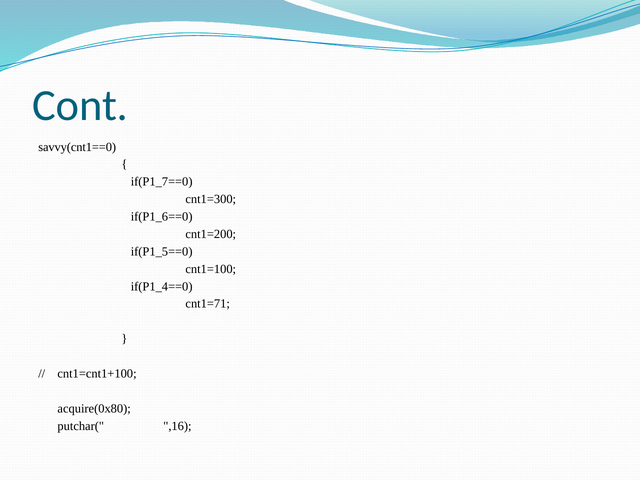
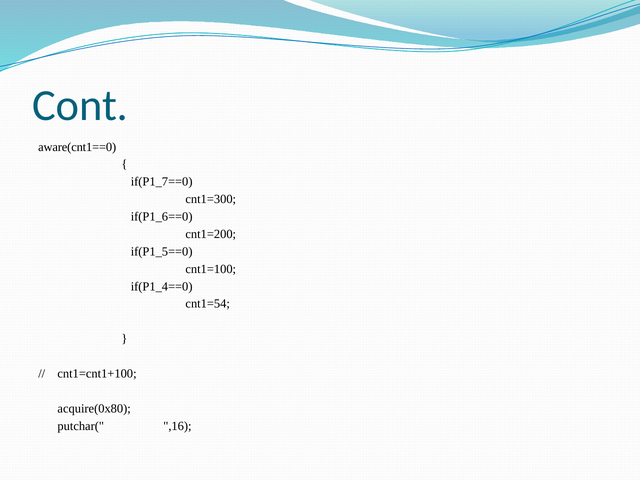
savvy(cnt1==0: savvy(cnt1==0 -> aware(cnt1==0
cnt1=71: cnt1=71 -> cnt1=54
